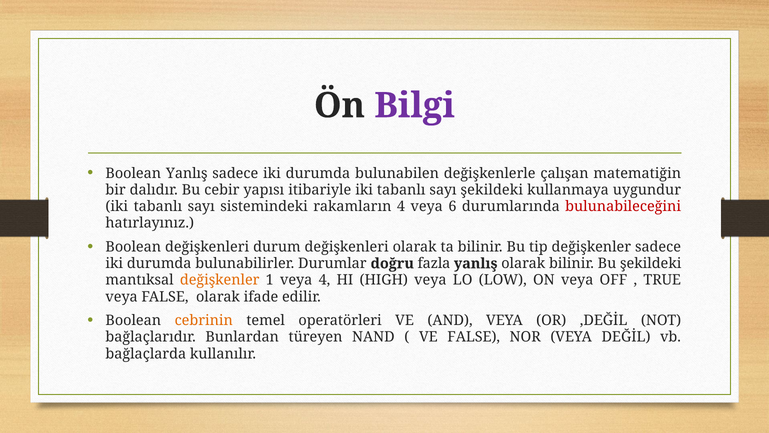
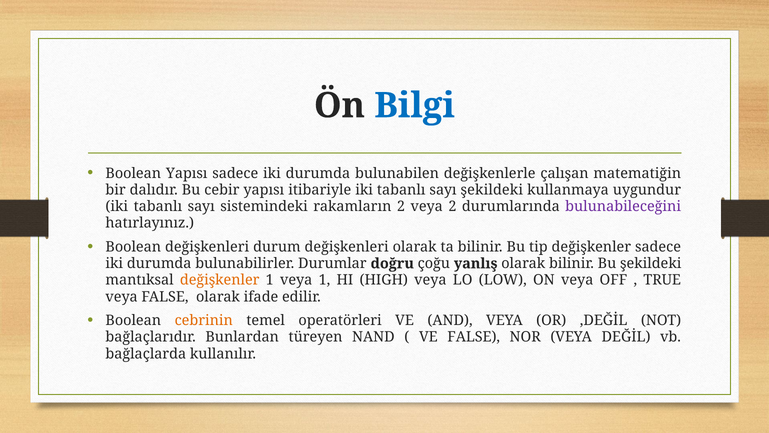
Bilgi colour: purple -> blue
Boolean Yanlış: Yanlış -> Yapısı
rakamların 4: 4 -> 2
veya 6: 6 -> 2
bulunabileceğini colour: red -> purple
fazla: fazla -> çoğu
veya 4: 4 -> 1
